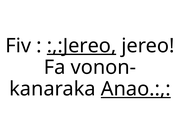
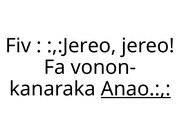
:,:Jereo underline: present -> none
